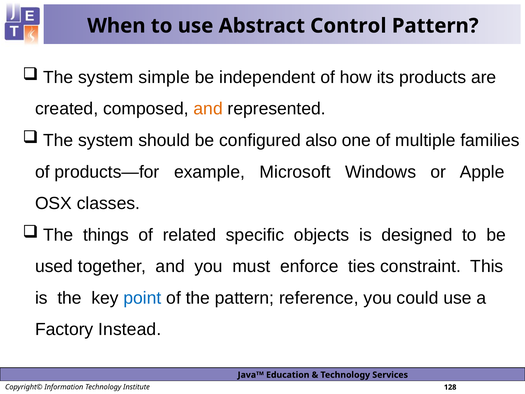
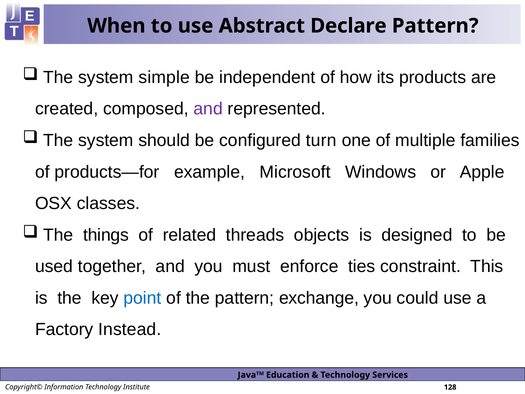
Control: Control -> Declare
and at (208, 109) colour: orange -> purple
also: also -> turn
specific: specific -> threads
reference: reference -> exchange
